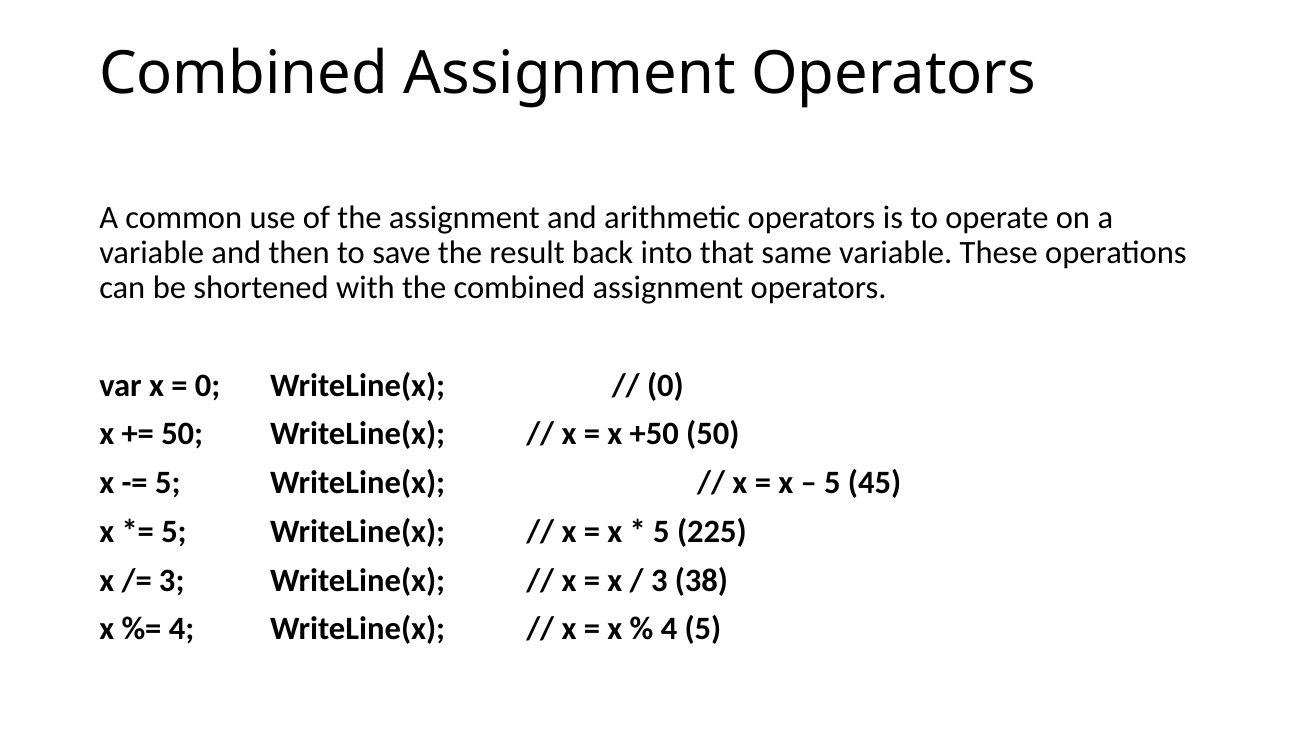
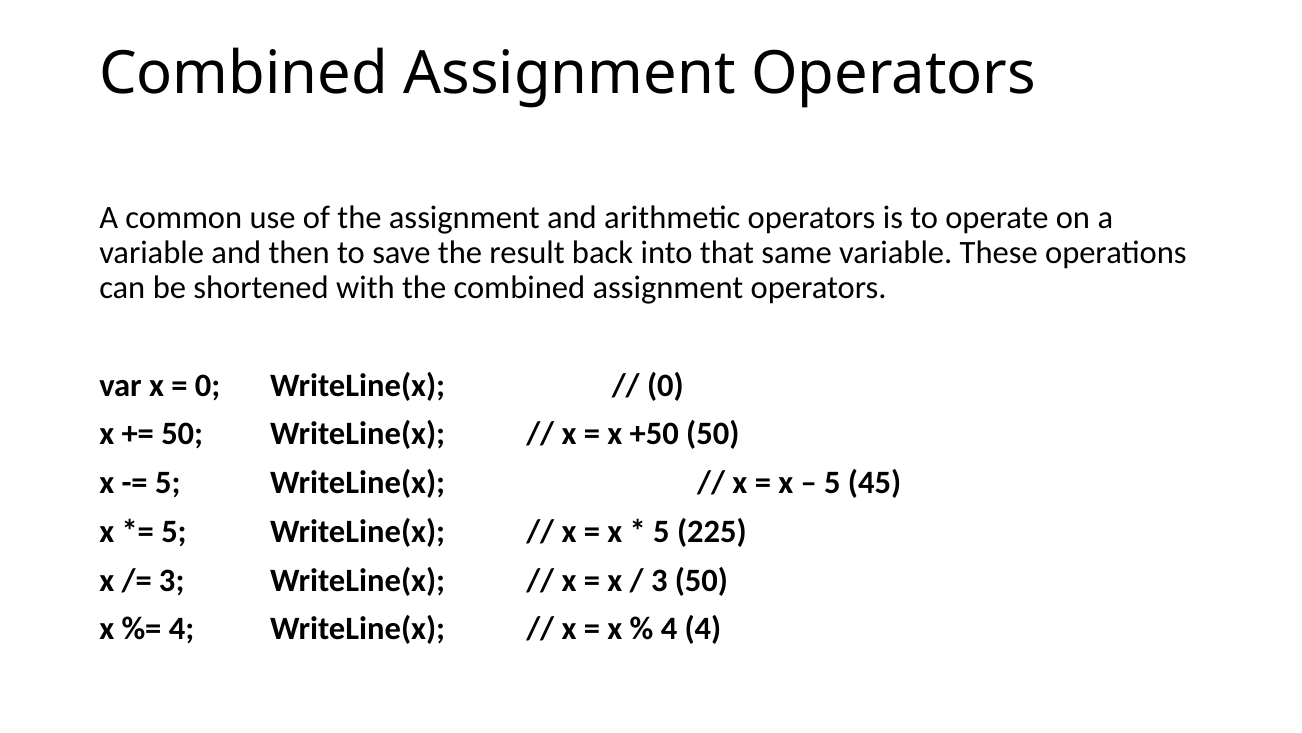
3 38: 38 -> 50
4 5: 5 -> 4
